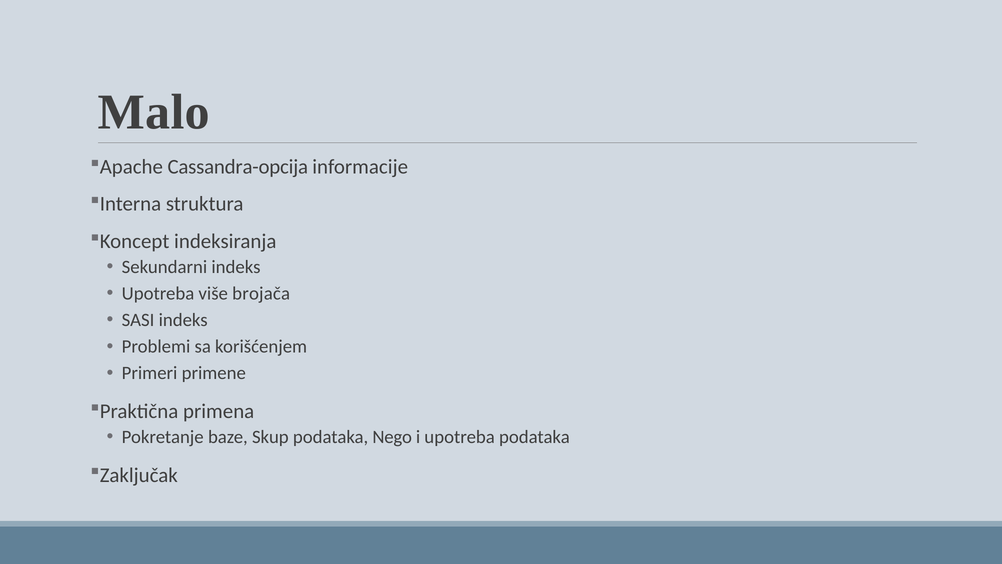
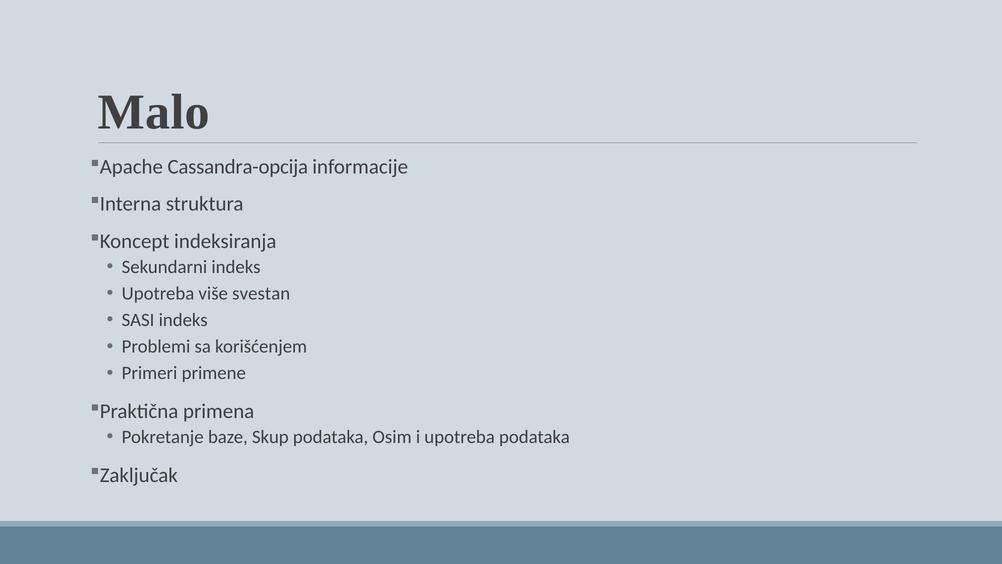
brojača: brojača -> svestan
Nego: Nego -> Osim
